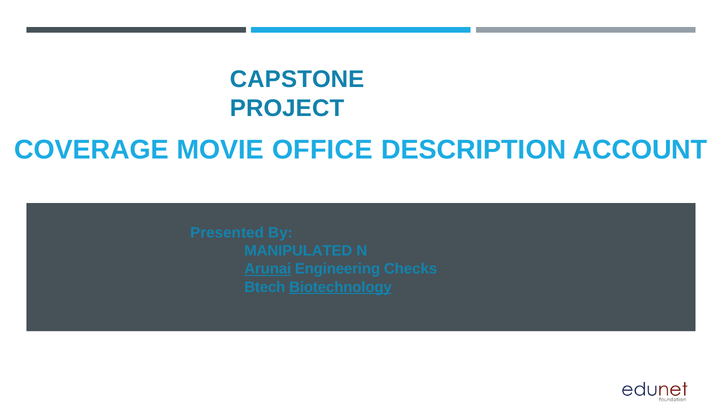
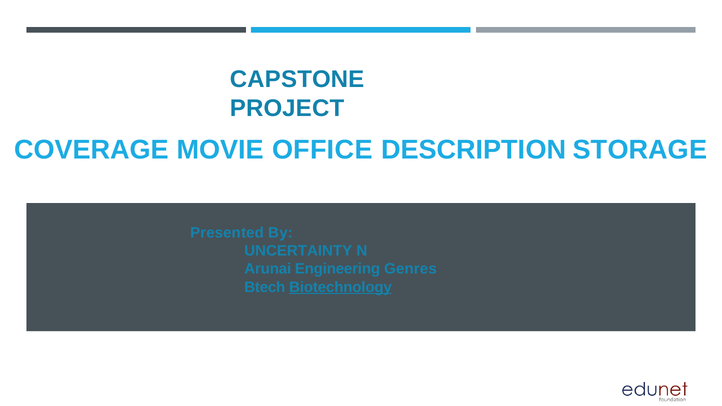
ACCOUNT: ACCOUNT -> STORAGE
MANIPULATED: MANIPULATED -> UNCERTAINTY
Arunai underline: present -> none
Checks: Checks -> Genres
